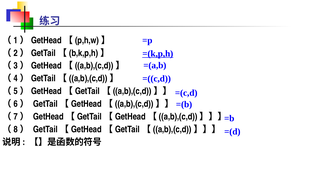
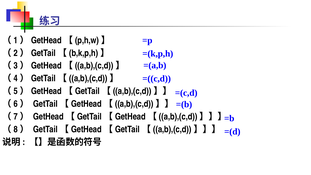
=(k,p,h underline: present -> none
